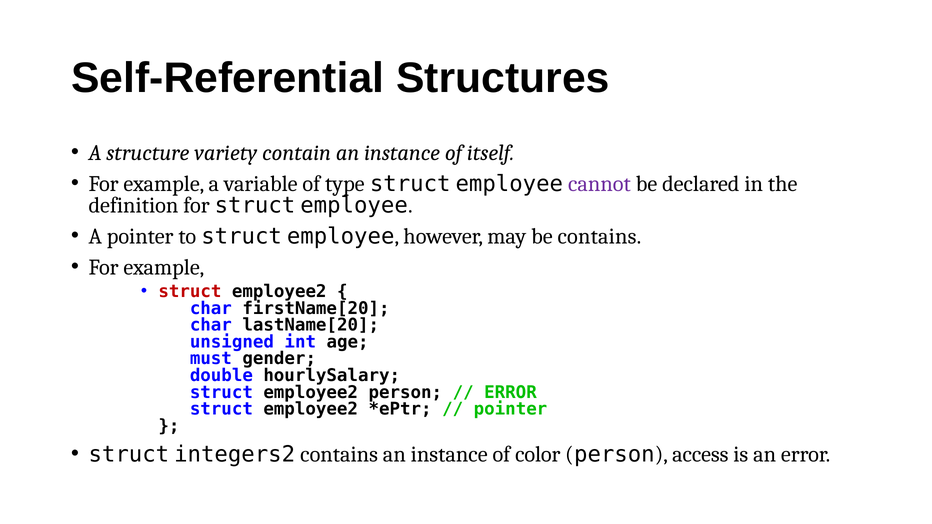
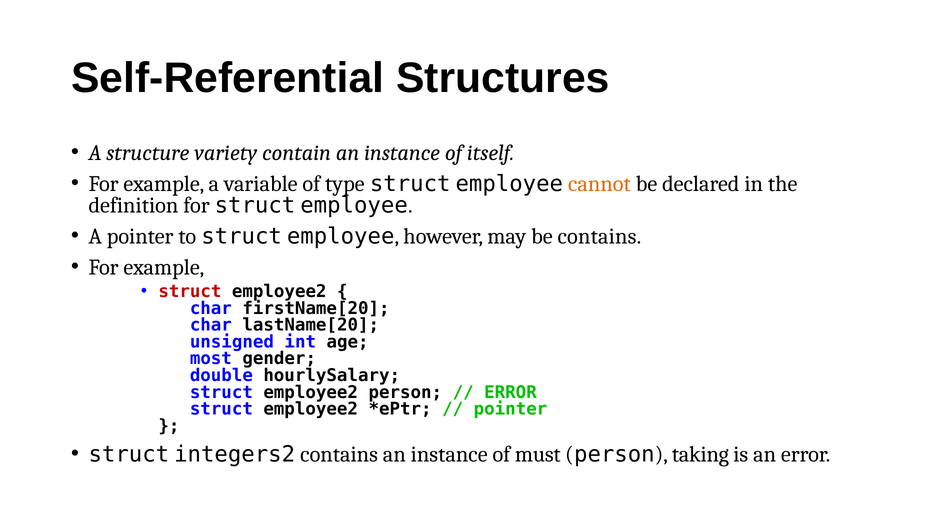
cannot colour: purple -> orange
must: must -> most
color: color -> must
access: access -> taking
